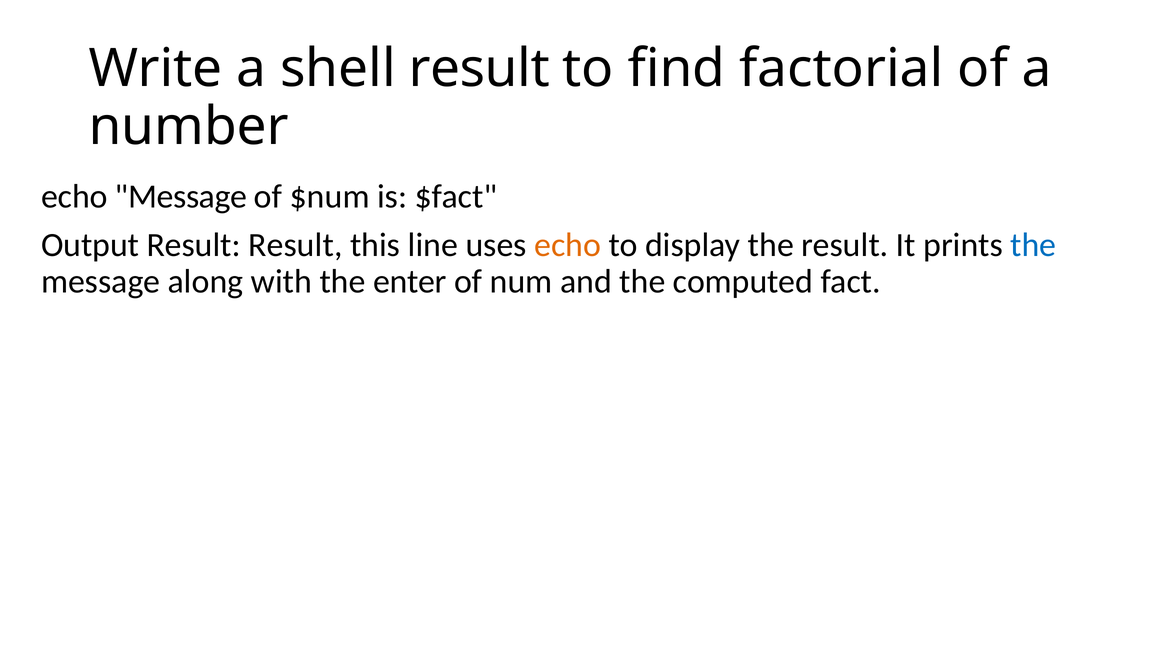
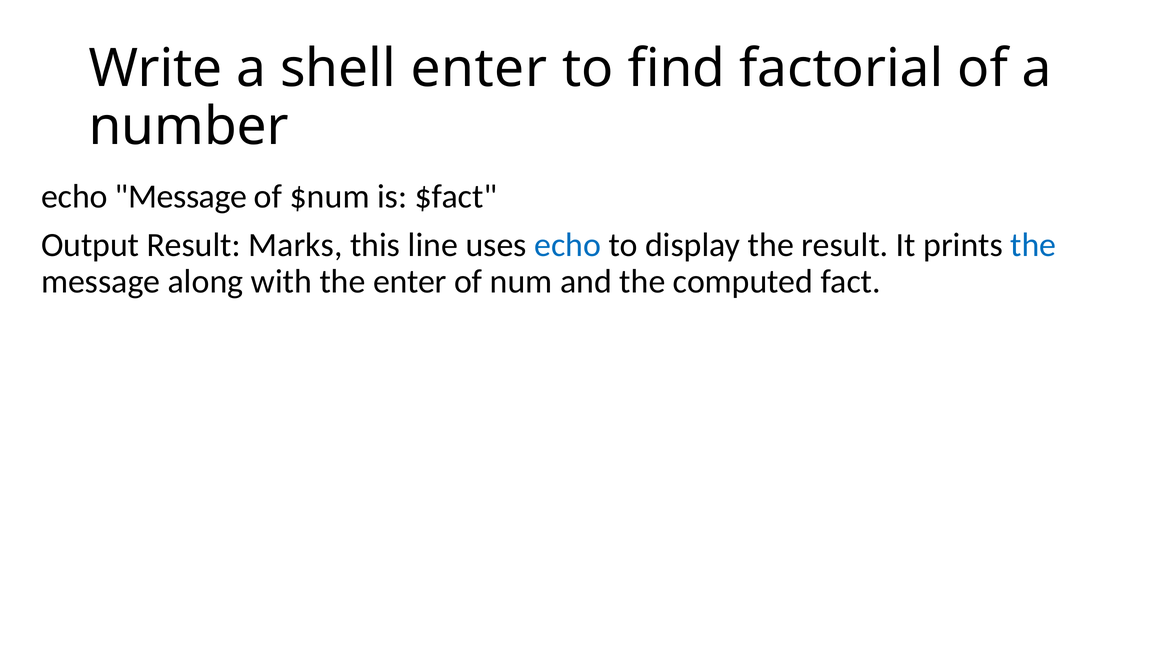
shell result: result -> enter
Result Result: Result -> Marks
echo at (568, 245) colour: orange -> blue
